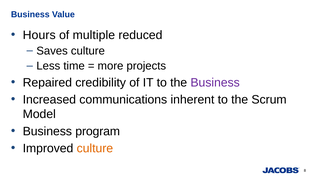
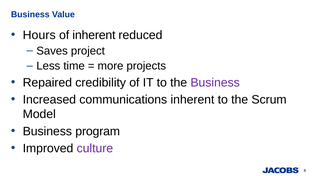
of multiple: multiple -> inherent
Saves culture: culture -> project
culture at (95, 148) colour: orange -> purple
